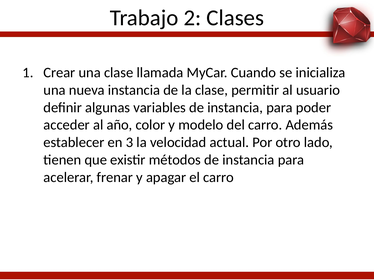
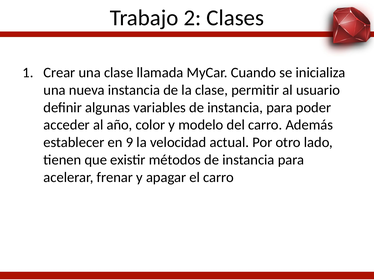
3: 3 -> 9
